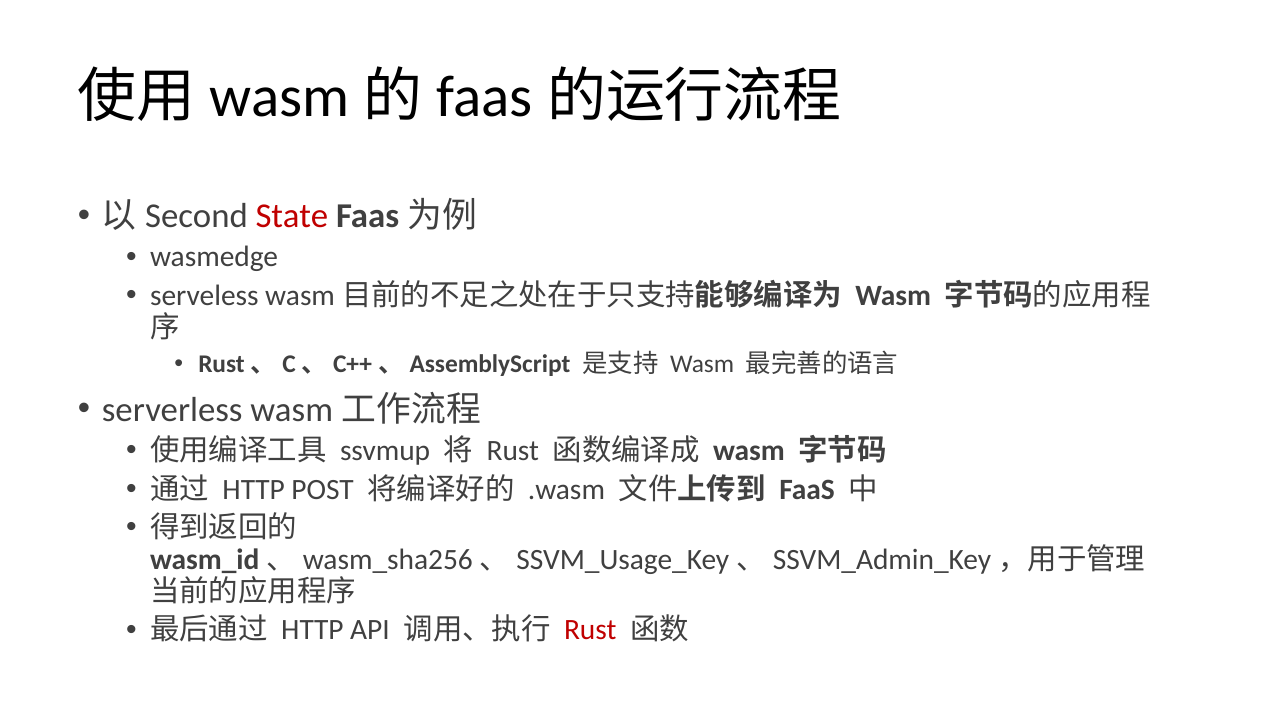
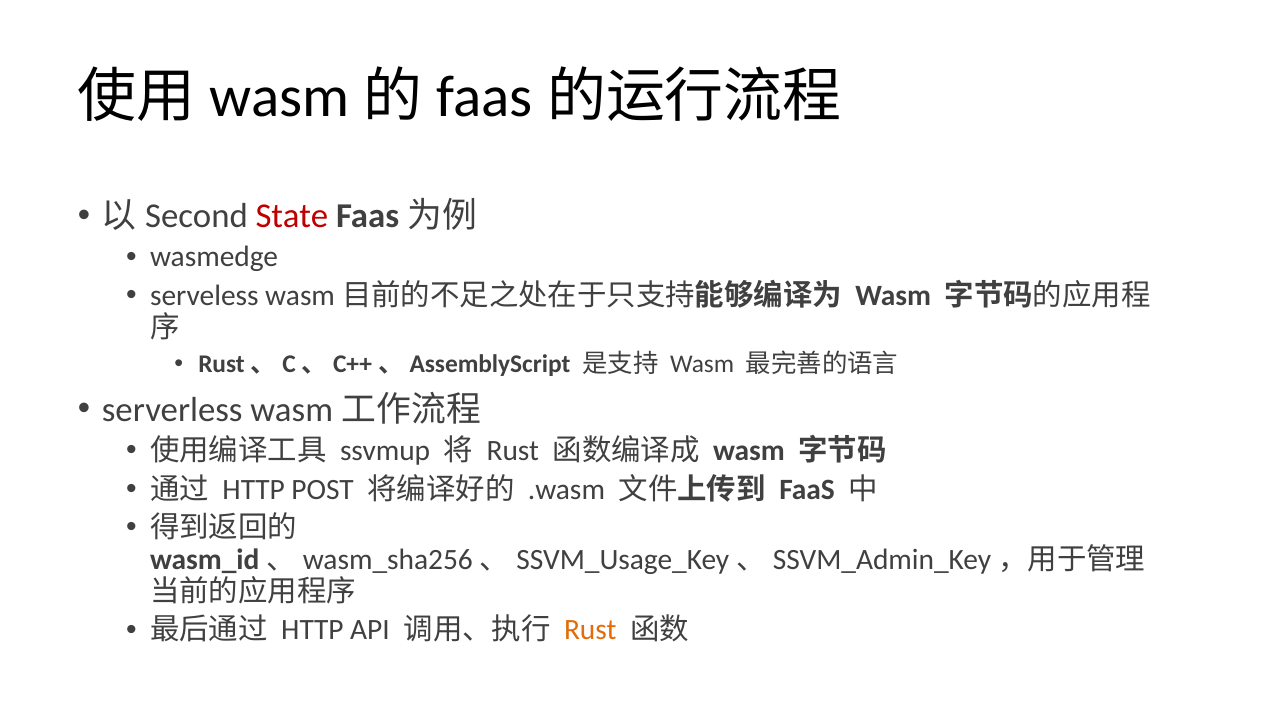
Rust at (590, 630) colour: red -> orange
